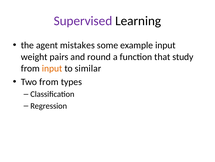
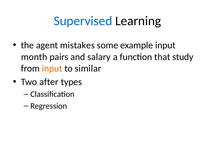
Supervised colour: purple -> blue
weight: weight -> month
round: round -> salary
Two from: from -> after
